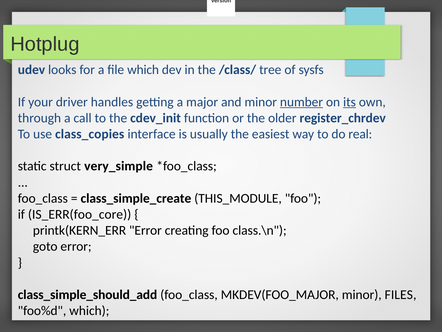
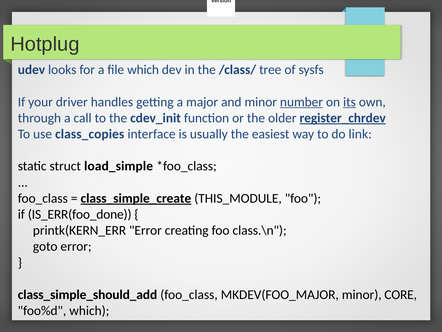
register_chrdev underline: none -> present
real: real -> link
very_simple: very_simple -> load_simple
class_simple_create underline: none -> present
IS_ERR(foo_core: IS_ERR(foo_core -> IS_ERR(foo_done
FILES: FILES -> CORE
